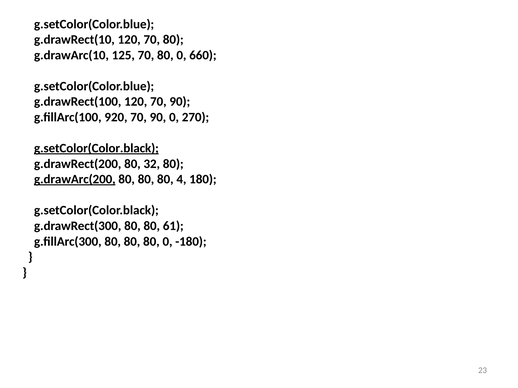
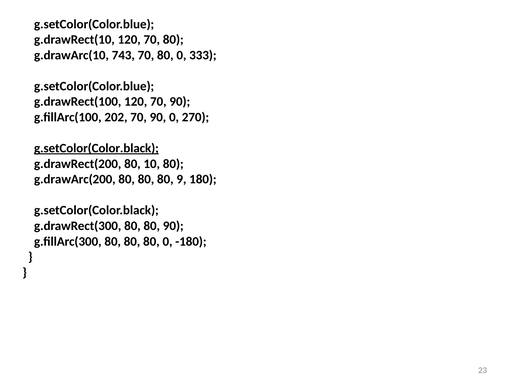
125: 125 -> 743
660: 660 -> 333
920: 920 -> 202
32: 32 -> 10
g.drawArc(200 underline: present -> none
4: 4 -> 9
80 61: 61 -> 90
